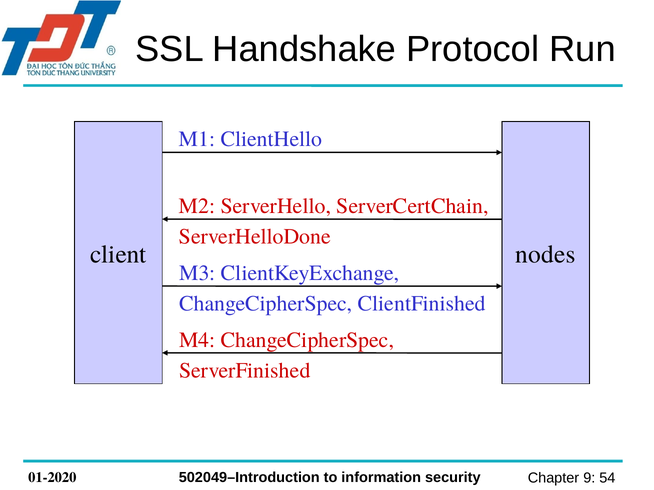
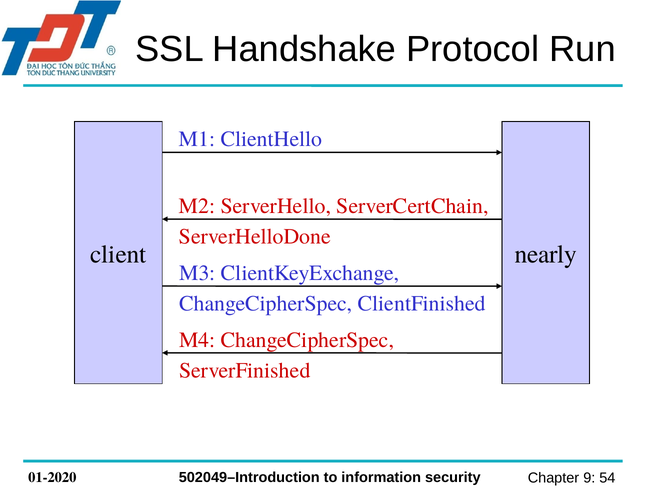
nodes: nodes -> nearly
